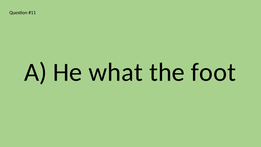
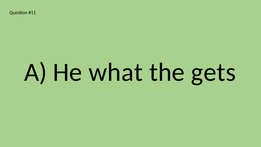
foot: foot -> gets
